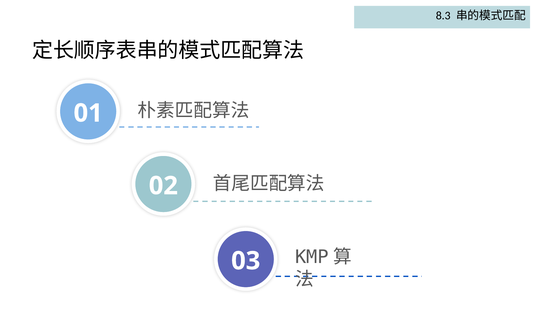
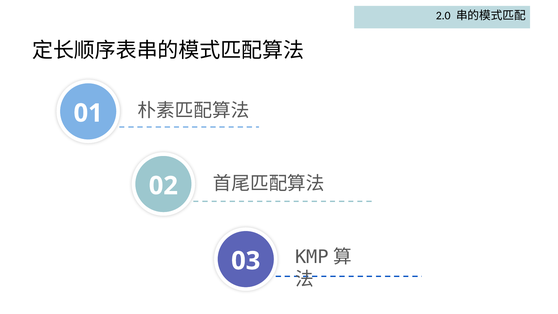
8.3: 8.3 -> 2.0
